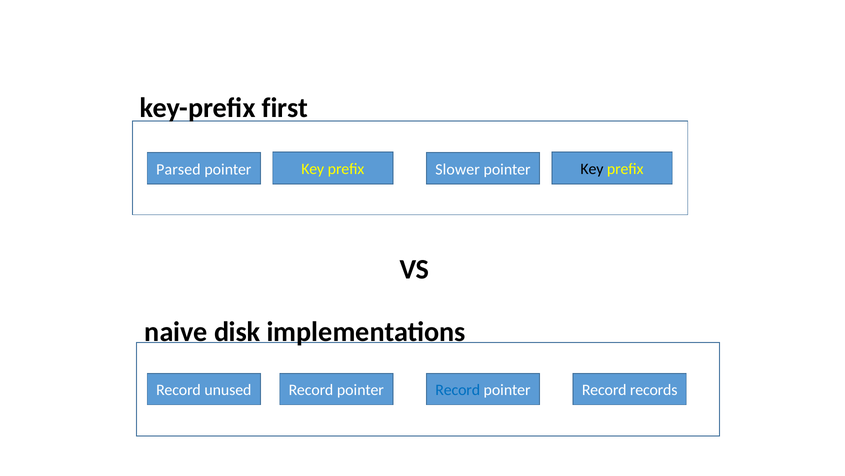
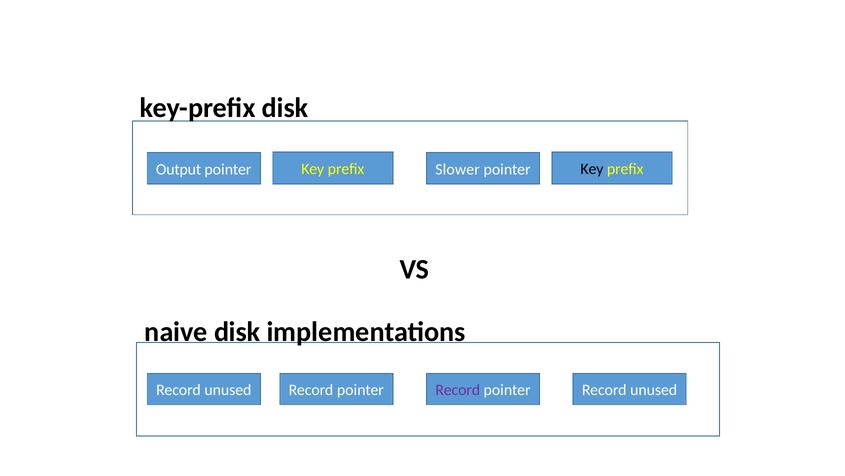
key-prefix first: first -> disk
Parsed: Parsed -> Output
Record at (458, 390) colour: blue -> purple
pointer Record records: records -> unused
